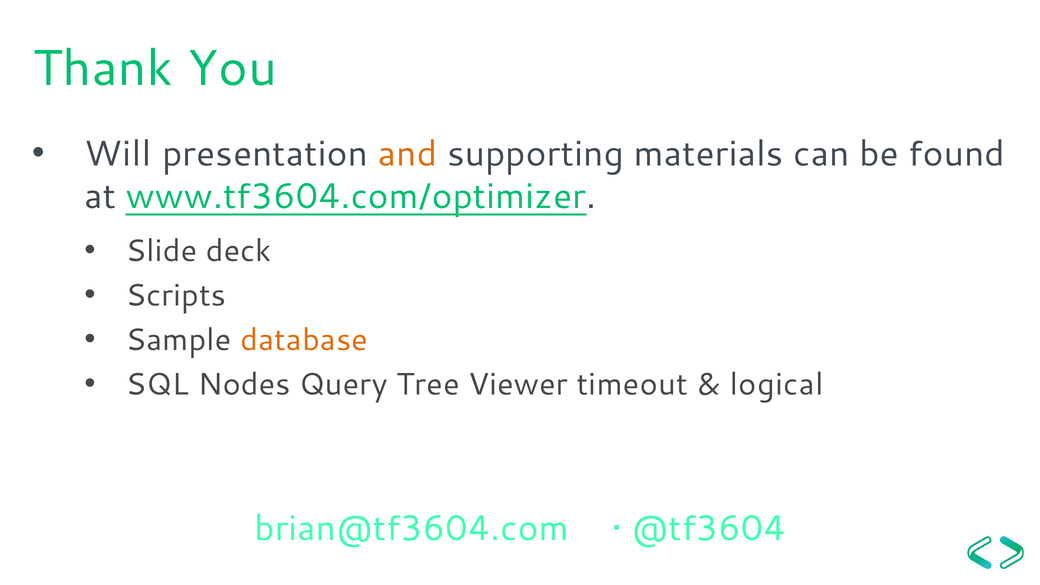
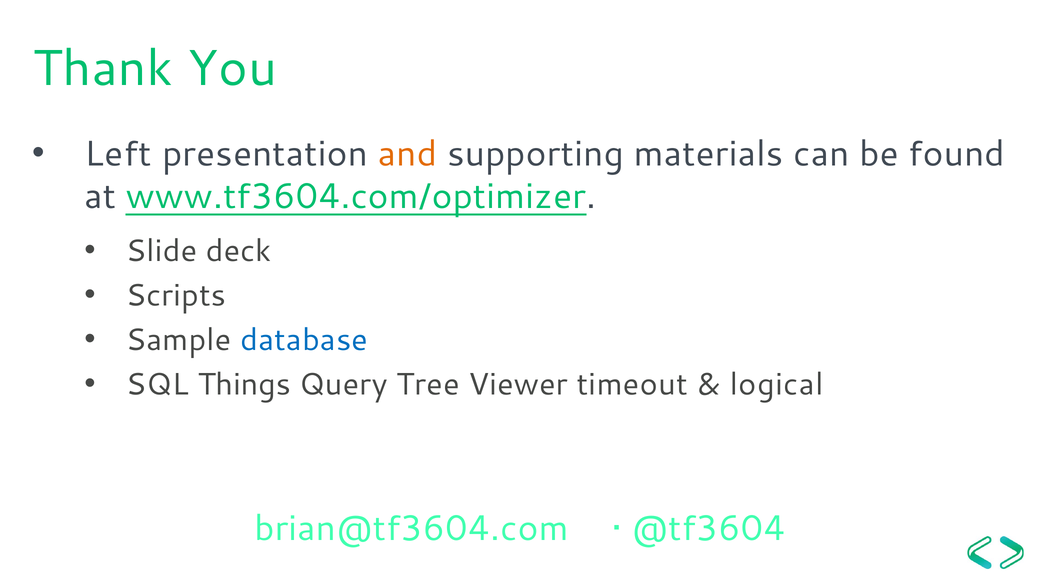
Will: Will -> Left
database colour: orange -> blue
Nodes: Nodes -> Things
